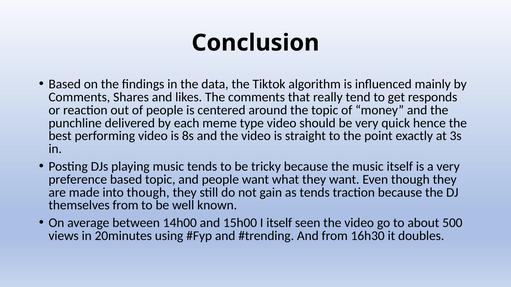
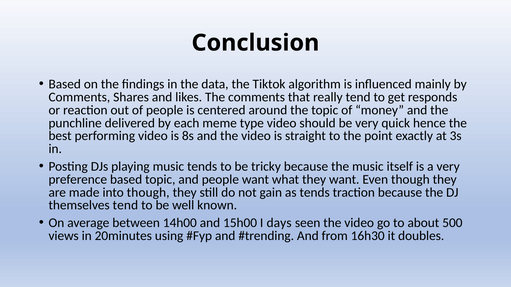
themselves from: from -> tend
I itself: itself -> days
